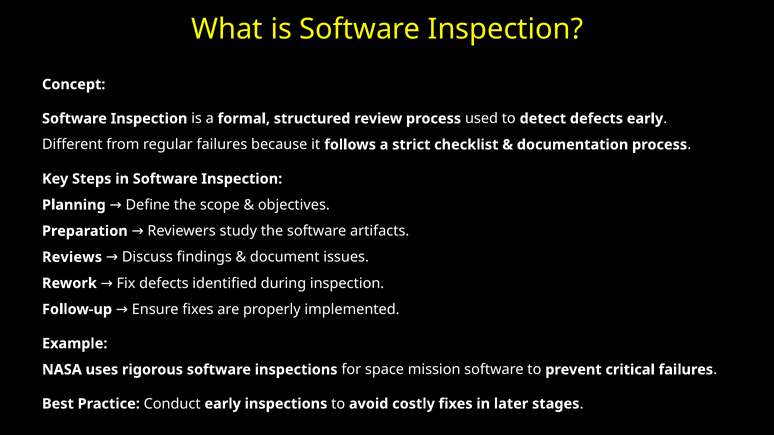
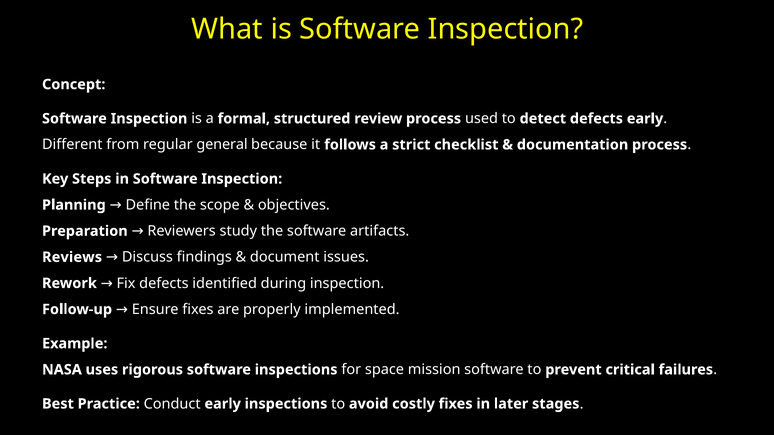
regular failures: failures -> general
